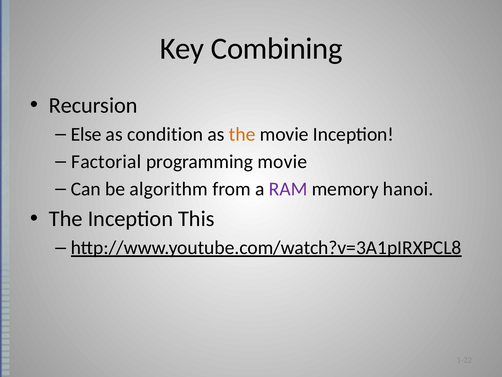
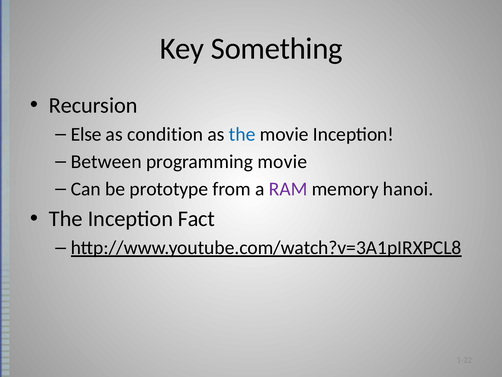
Combining: Combining -> Something
the at (242, 134) colour: orange -> blue
Factorial: Factorial -> Between
algorithm: algorithm -> prototype
This: This -> Fact
